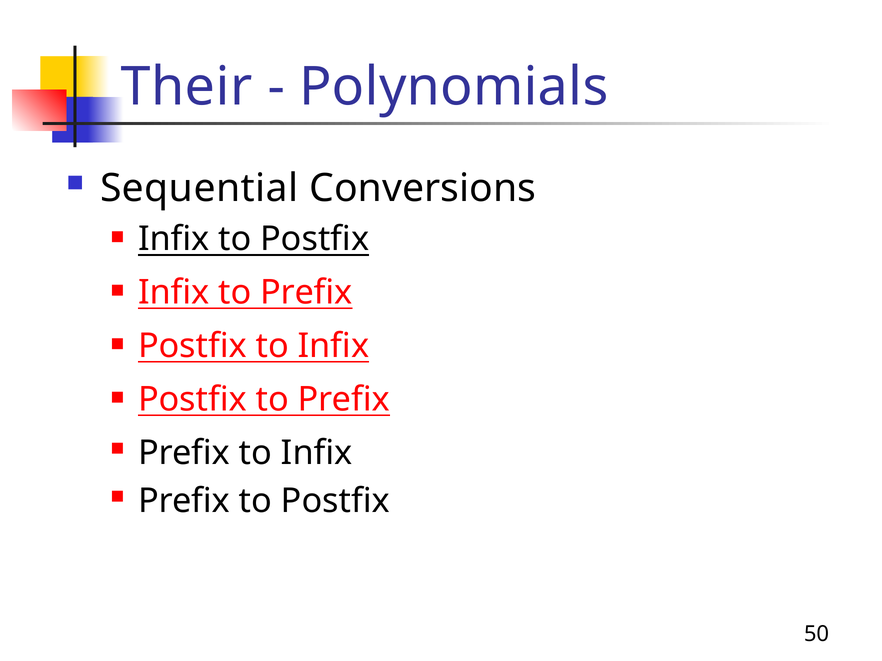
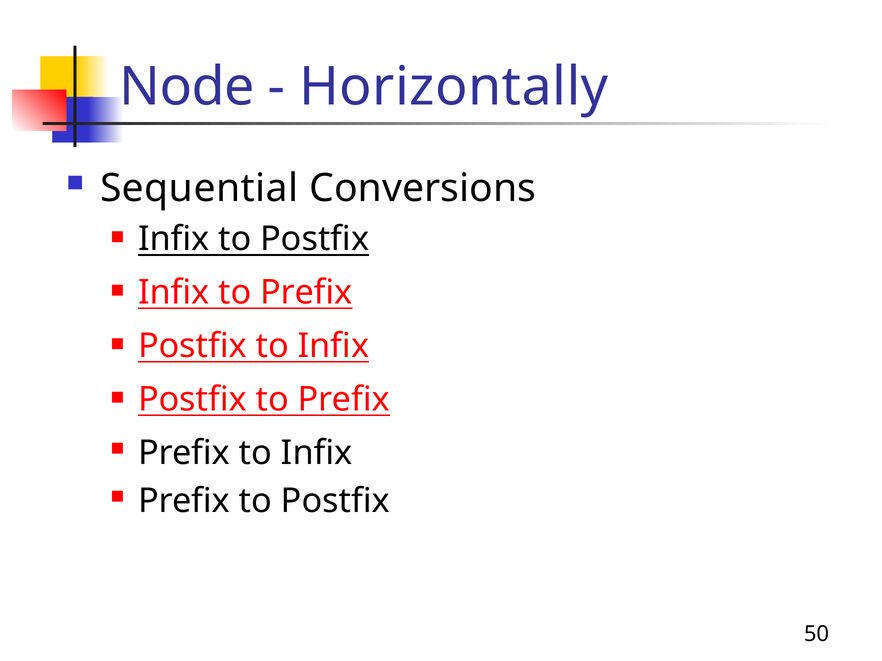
Their: Their -> Node
Polynomials: Polynomials -> Horizontally
